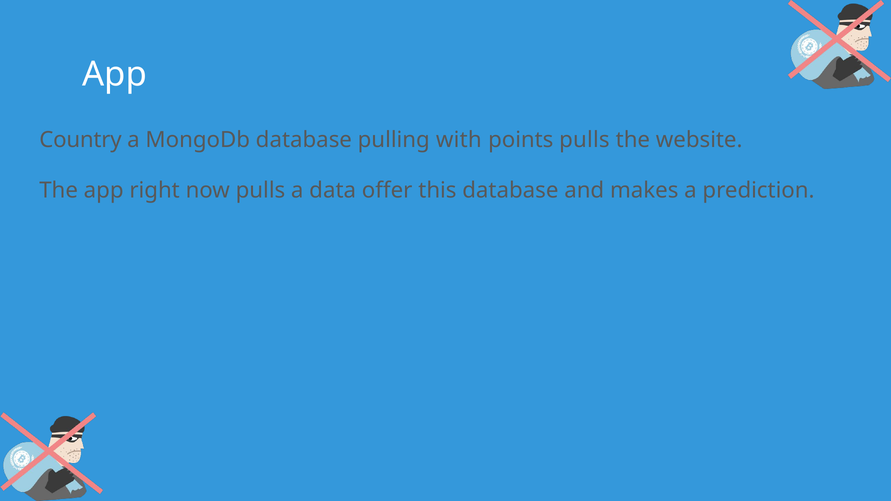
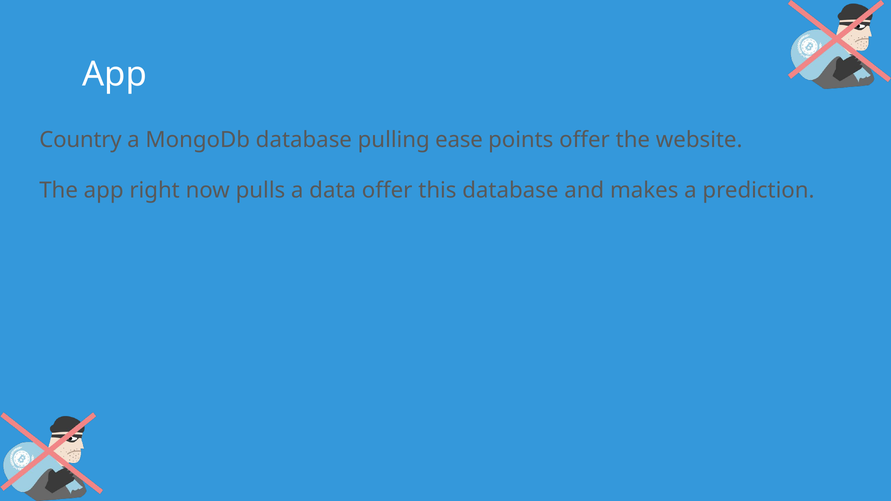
with: with -> ease
points pulls: pulls -> offer
